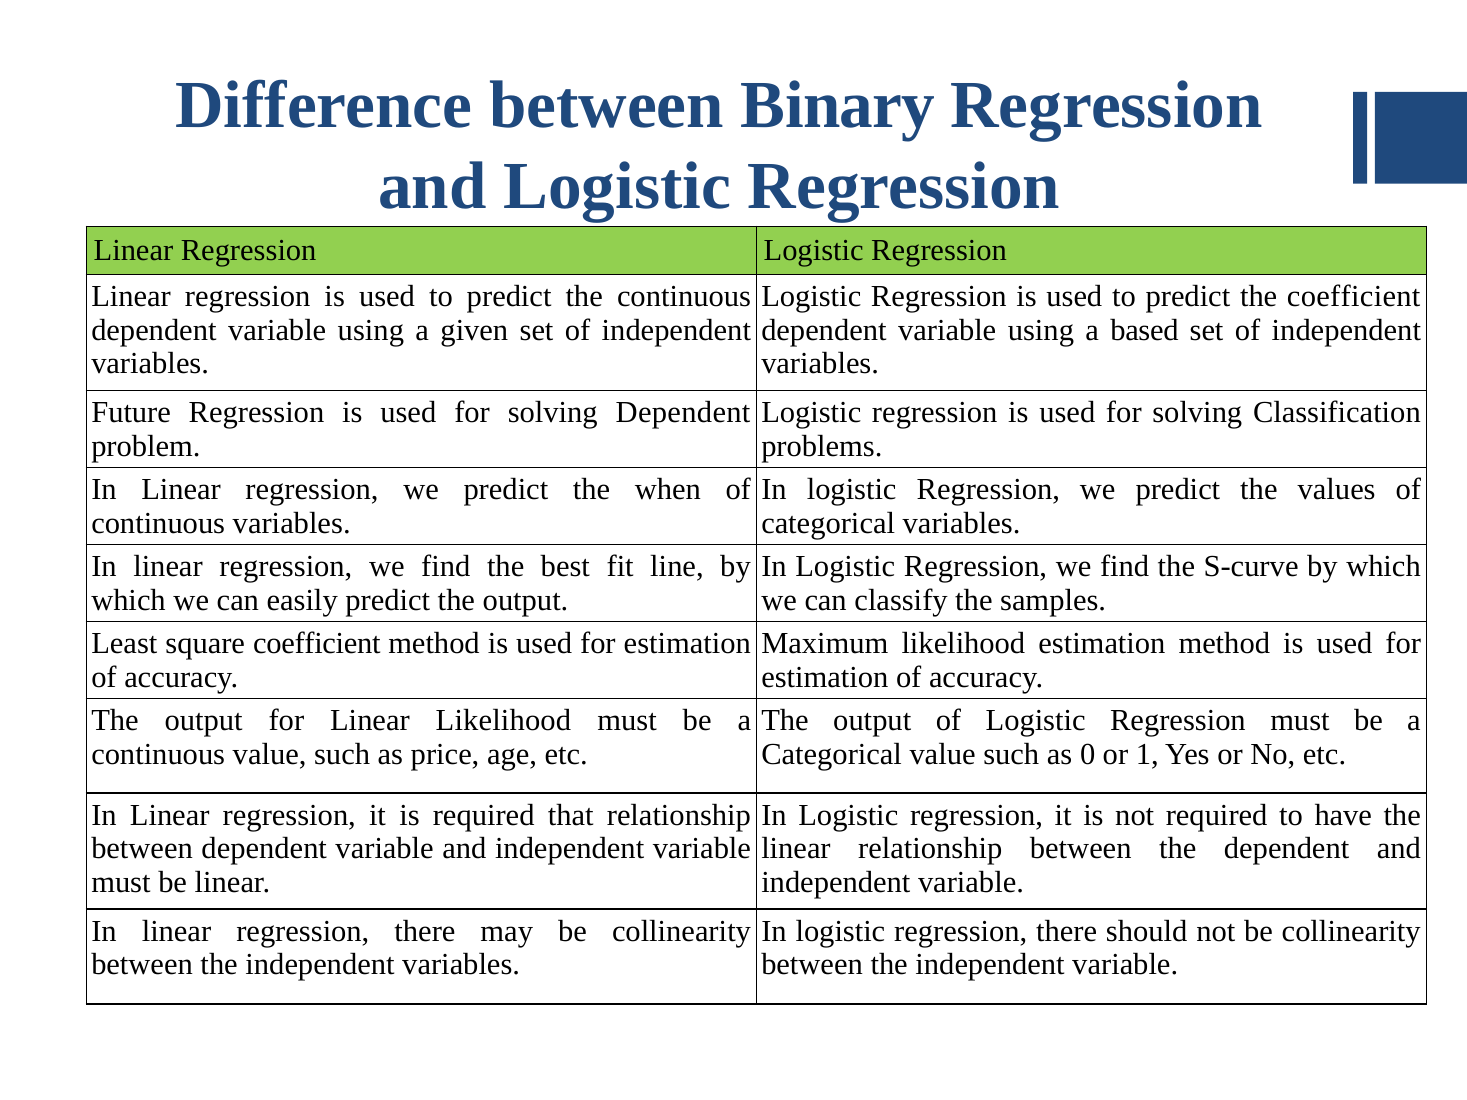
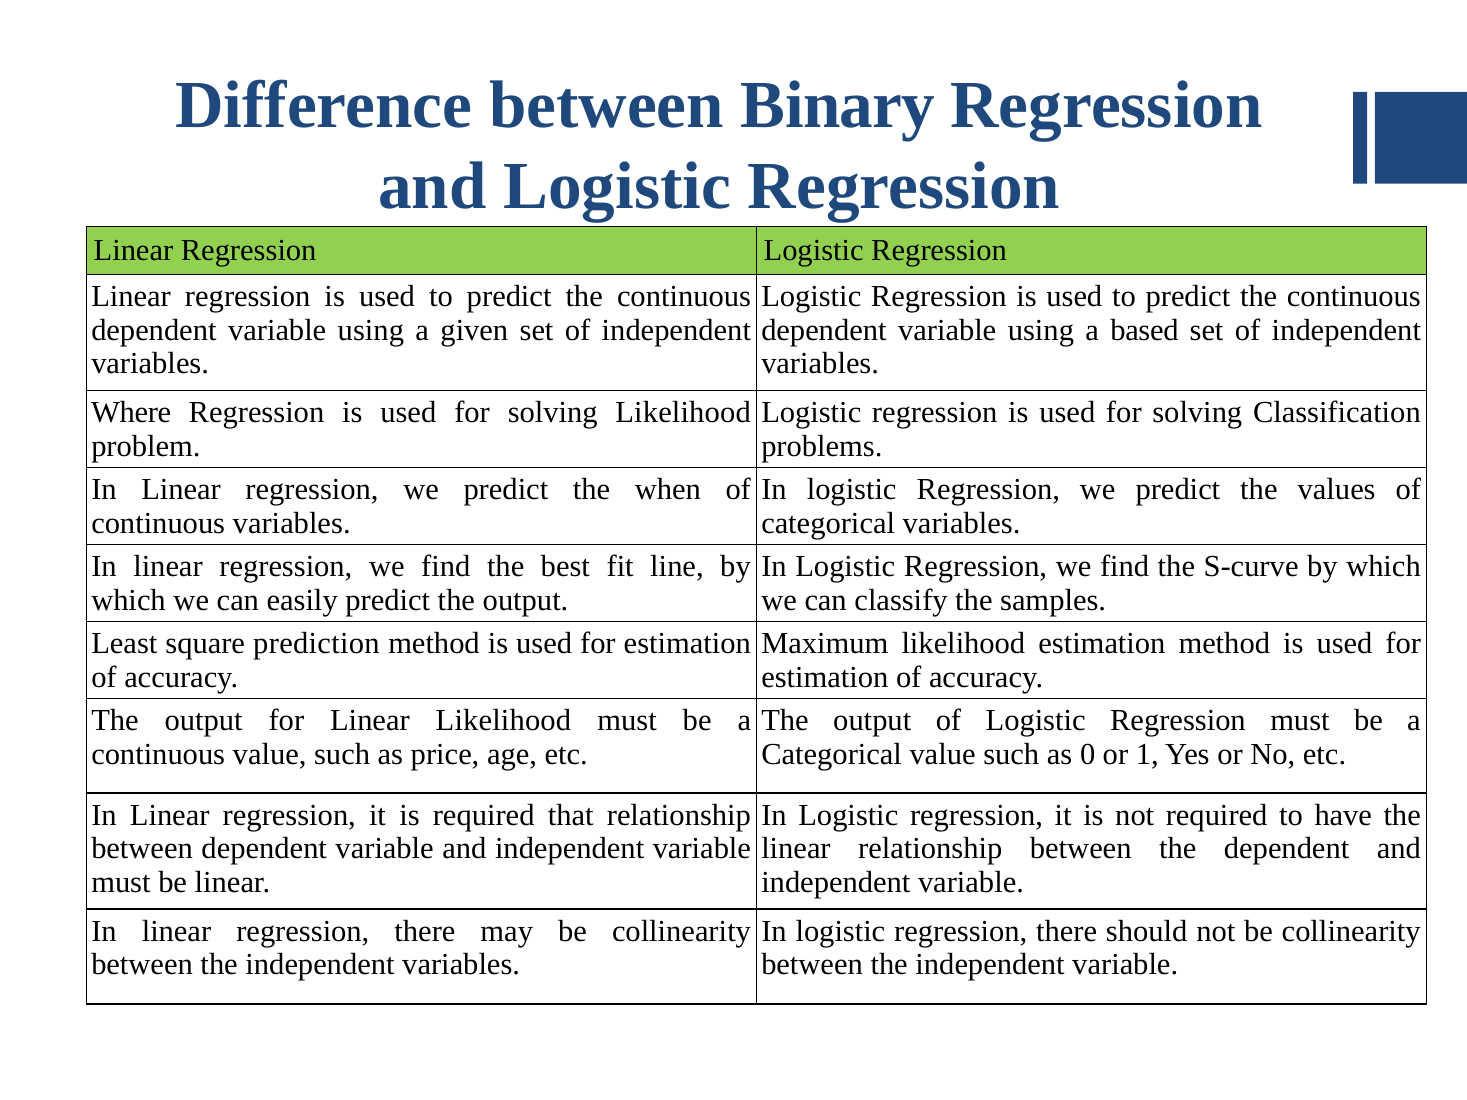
coefficient at (1354, 296): coefficient -> continuous
Future: Future -> Where
solving Dependent: Dependent -> Likelihood
square coefficient: coefficient -> prediction
